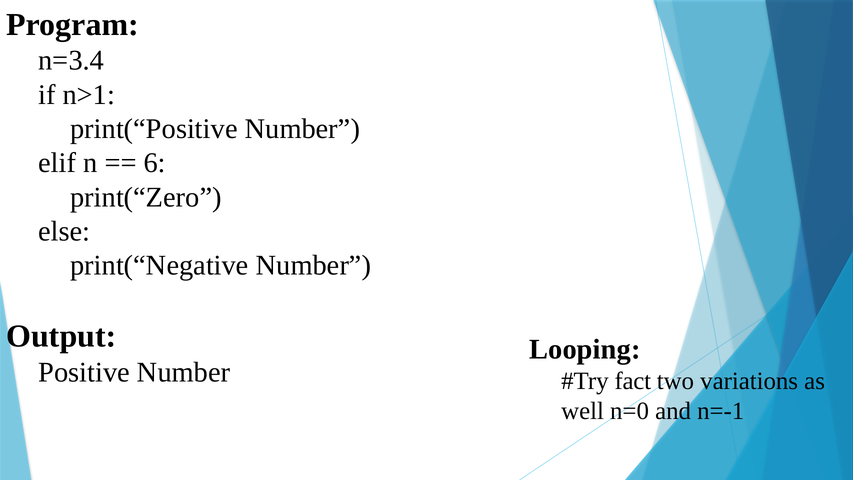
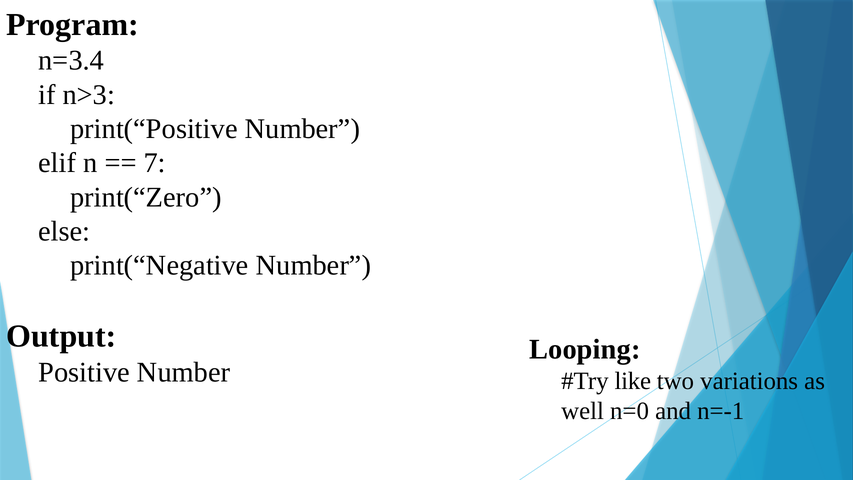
n>1: n>1 -> n>3
6: 6 -> 7
fact: fact -> like
